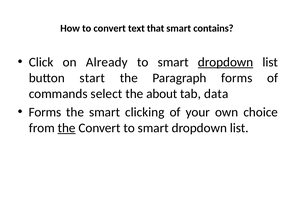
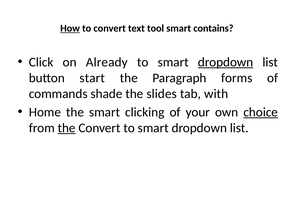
How underline: none -> present
that: that -> tool
select: select -> shade
about: about -> slides
data: data -> with
Forms at (45, 112): Forms -> Home
choice underline: none -> present
